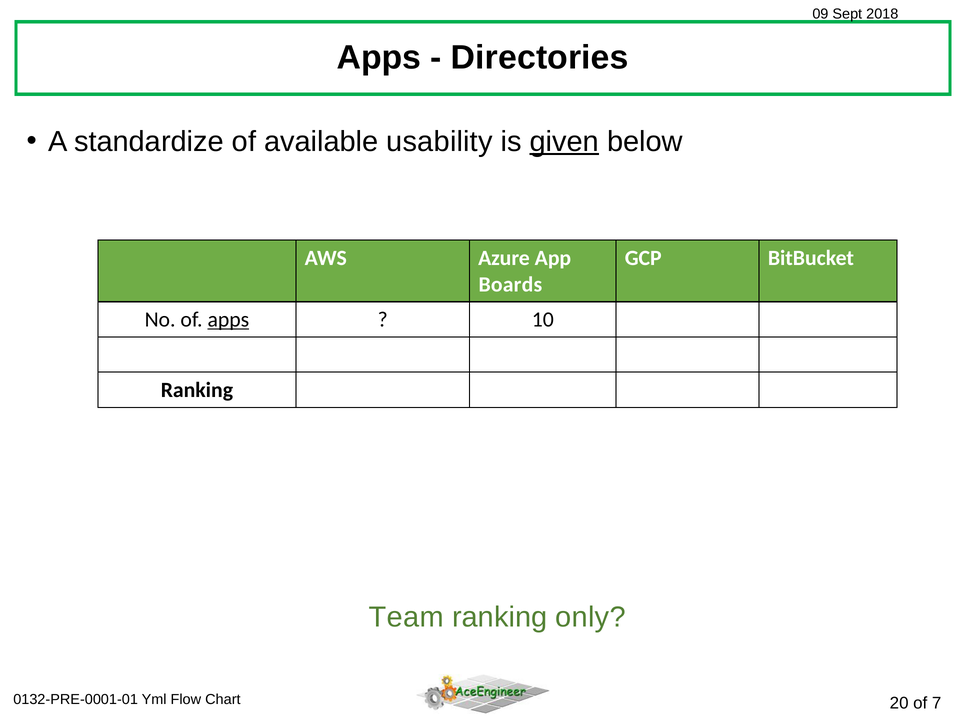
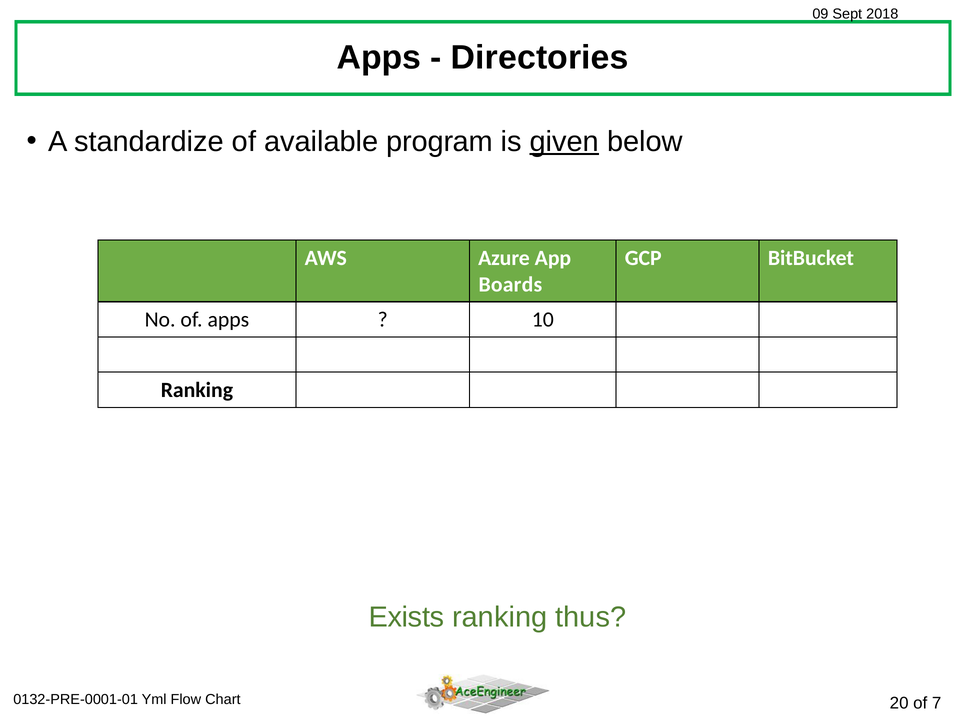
usability: usability -> program
apps at (228, 320) underline: present -> none
Team: Team -> Exists
only: only -> thus
